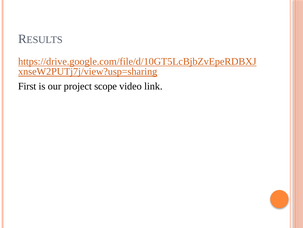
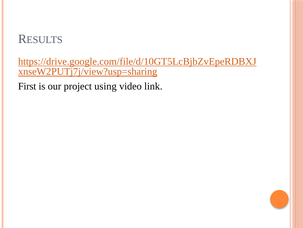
scope: scope -> using
